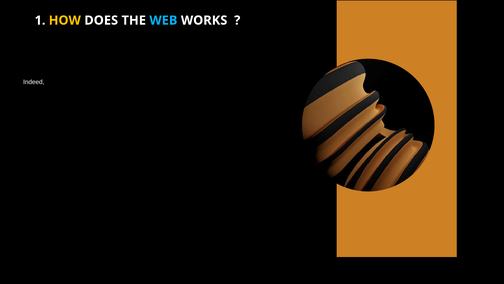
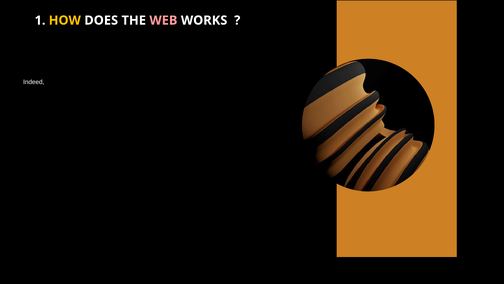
WEB colour: light blue -> pink
